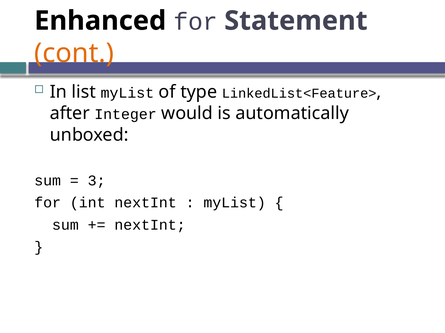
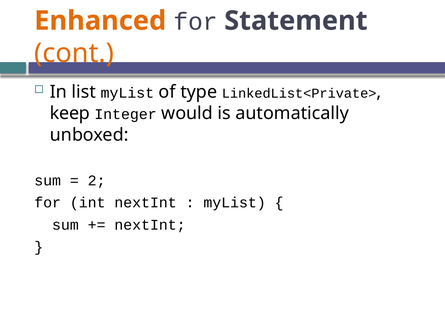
Enhanced colour: black -> orange
LinkedList<Feature>: LinkedList<Feature> -> LinkedList<Private>
after: after -> keep
3: 3 -> 2
